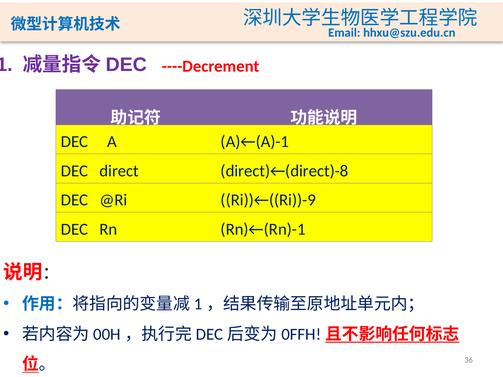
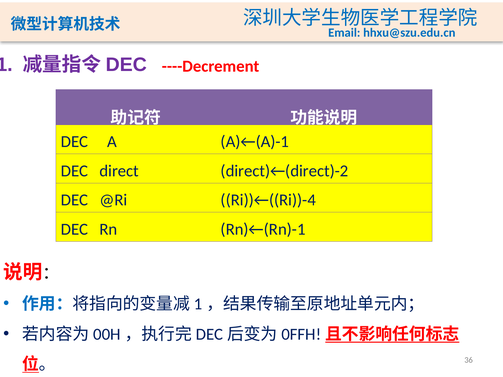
direct)←(direct)-8: direct)←(direct)-8 -> direct)←(direct)-2
Ri))←((Ri))-9: Ri))←((Ri))-9 -> Ri))←((Ri))-4
